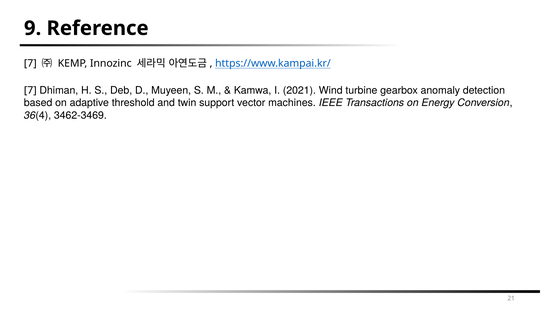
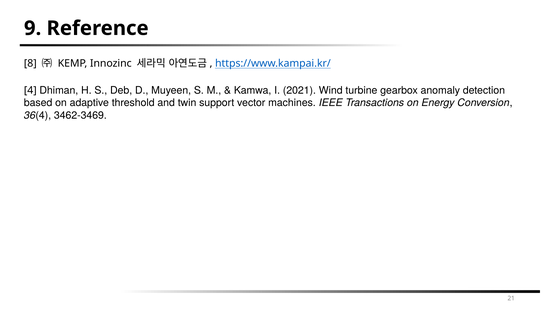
7 at (30, 64): 7 -> 8
7 at (30, 90): 7 -> 4
